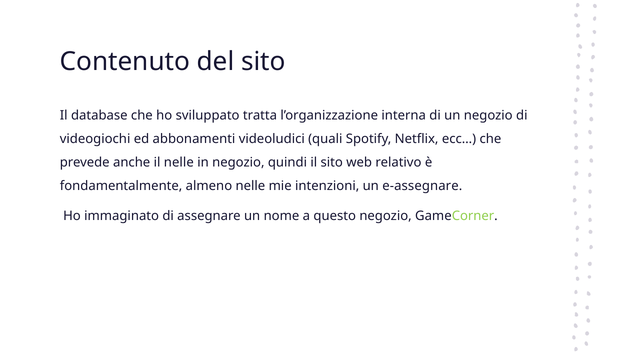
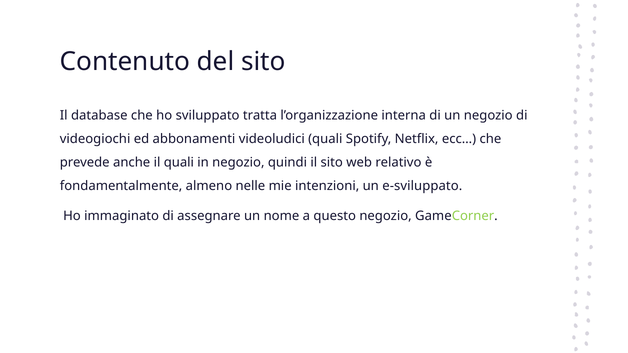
il nelle: nelle -> quali
e-assegnare: e-assegnare -> e-sviluppato
